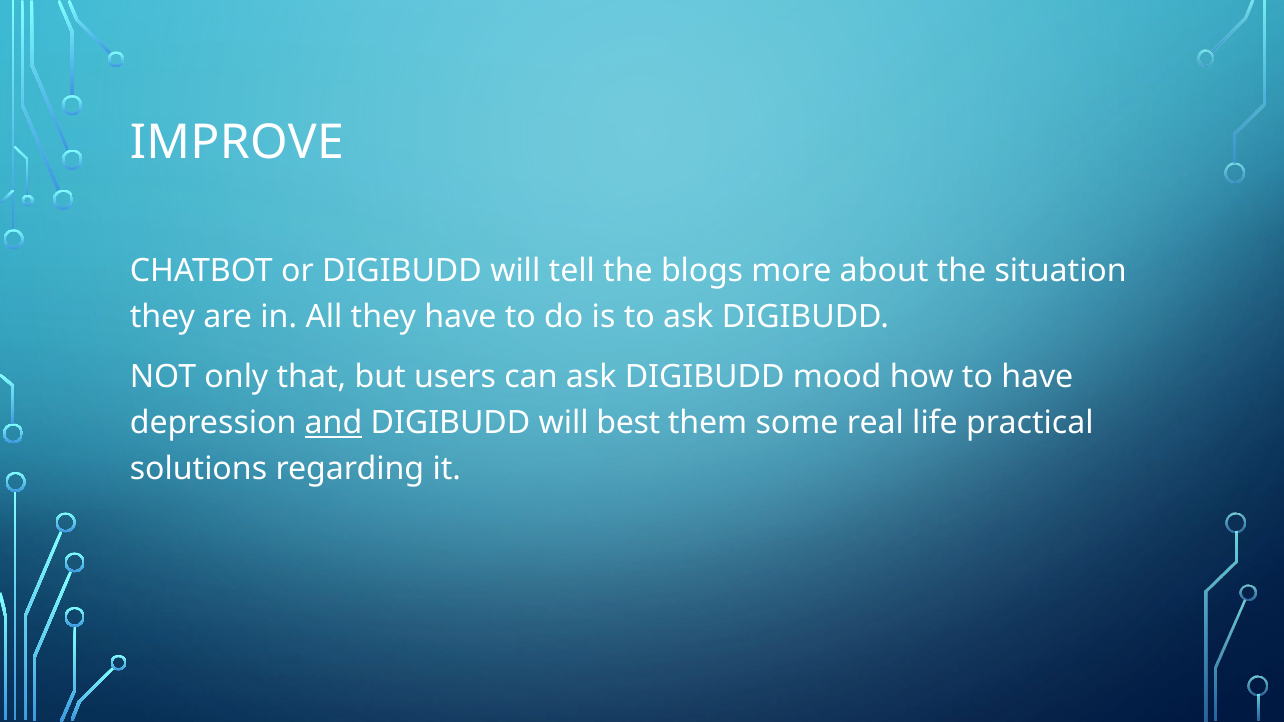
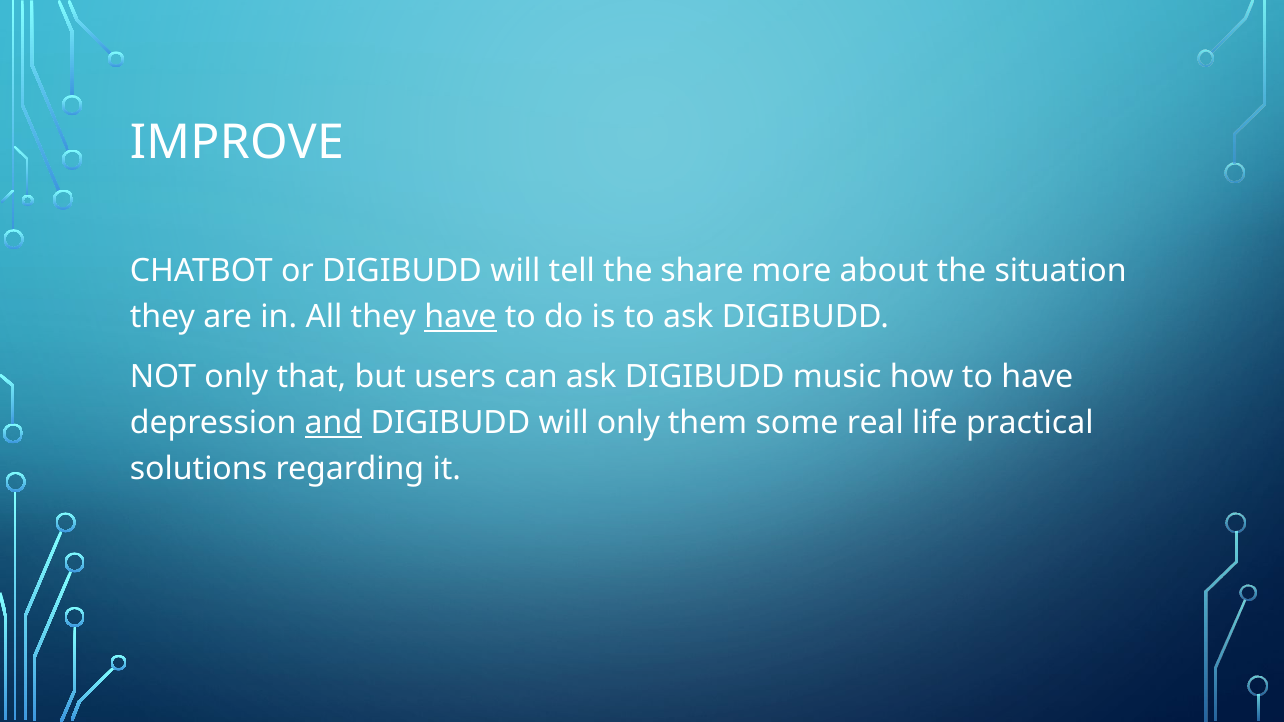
blogs: blogs -> share
have at (460, 317) underline: none -> present
mood: mood -> music
will best: best -> only
